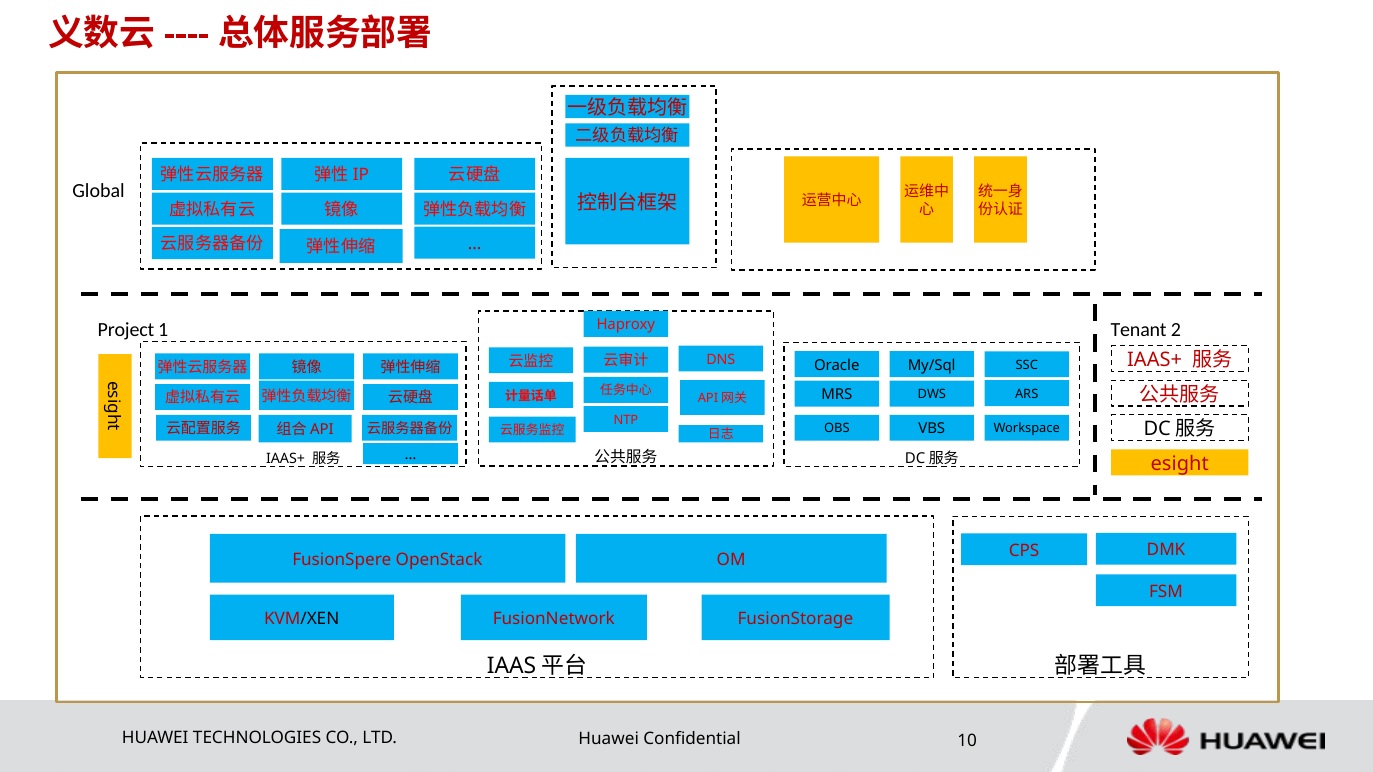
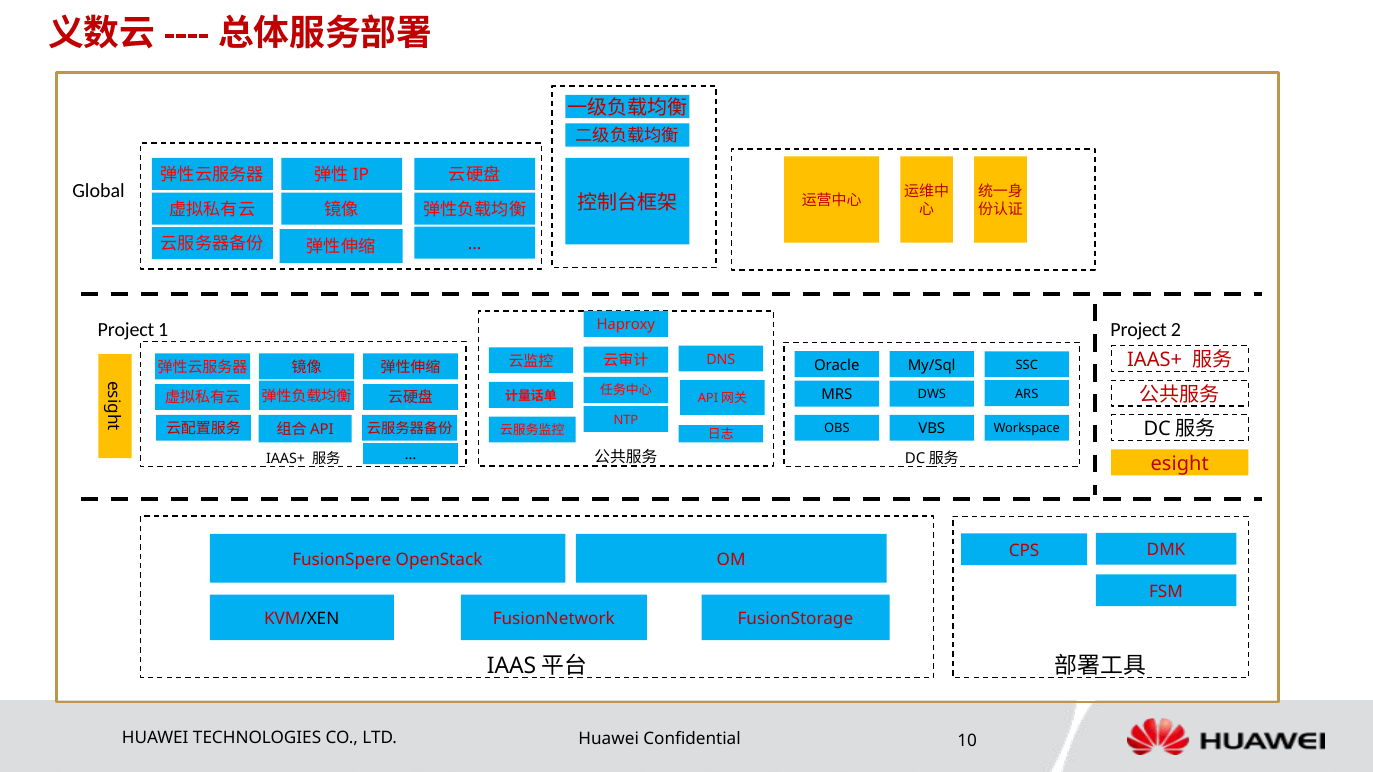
Tenant at (1139, 330): Tenant -> Project
